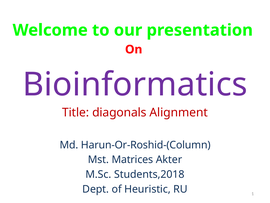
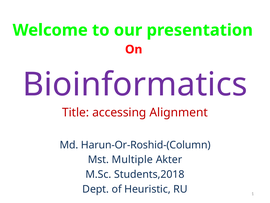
diagonals: diagonals -> accessing
Matrices: Matrices -> Multiple
